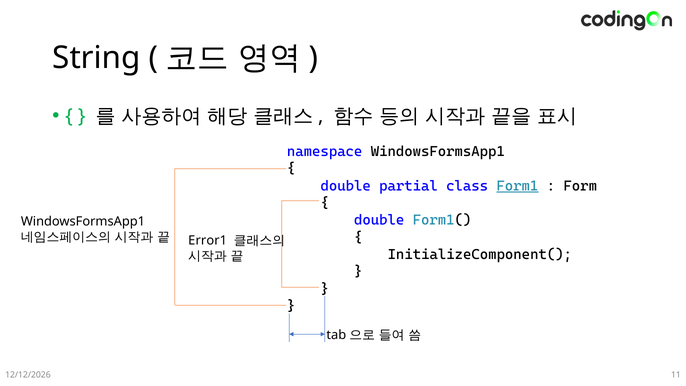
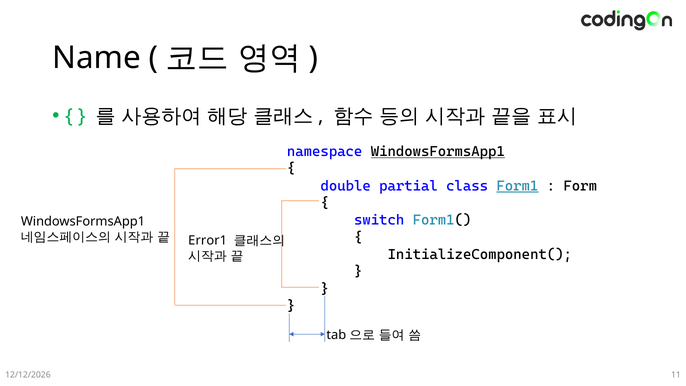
String: String -> Name
WindowsFormsApp1 at (438, 152) underline: none -> present
double at (379, 220): double -> switch
